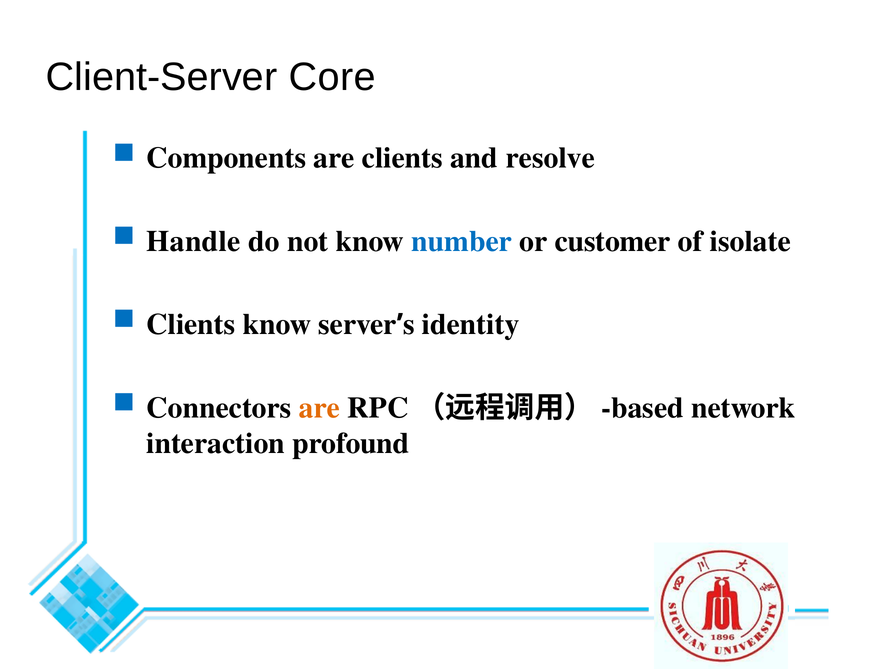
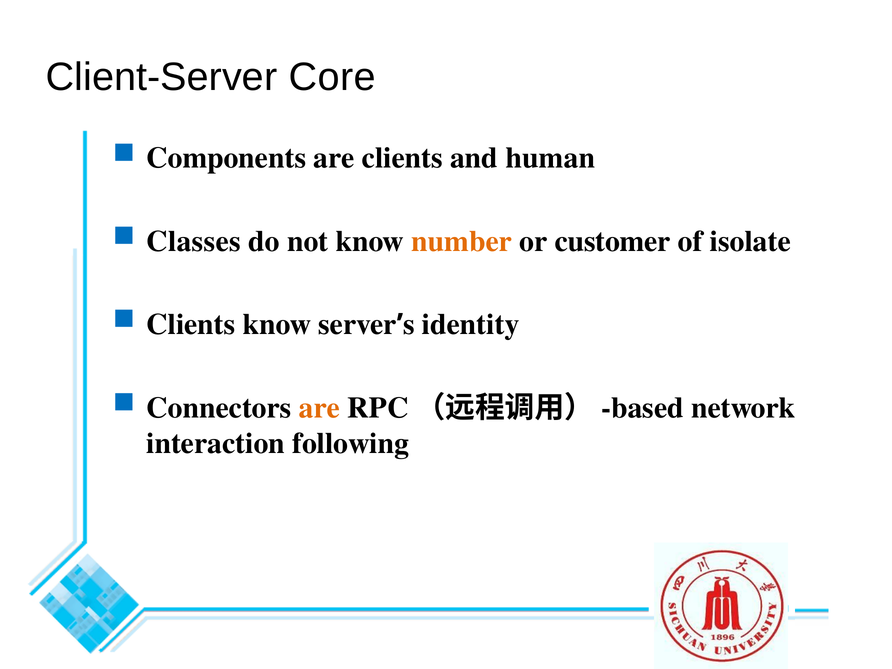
resolve: resolve -> human
Handle: Handle -> Classes
number colour: blue -> orange
profound: profound -> following
